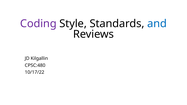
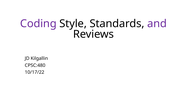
and colour: blue -> purple
